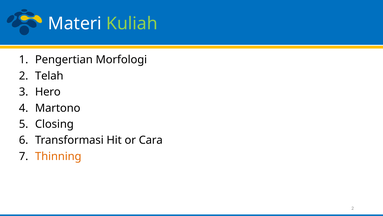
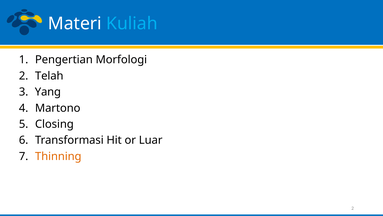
Kuliah colour: light green -> light blue
Hero: Hero -> Yang
Cara: Cara -> Luar
